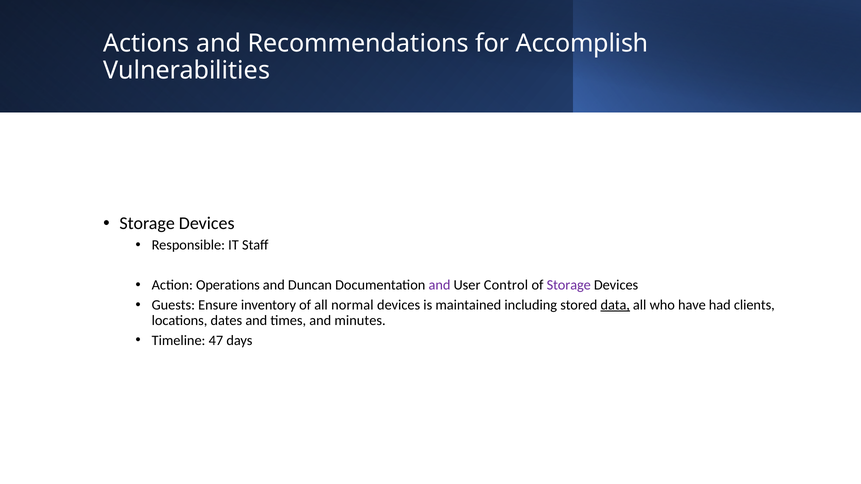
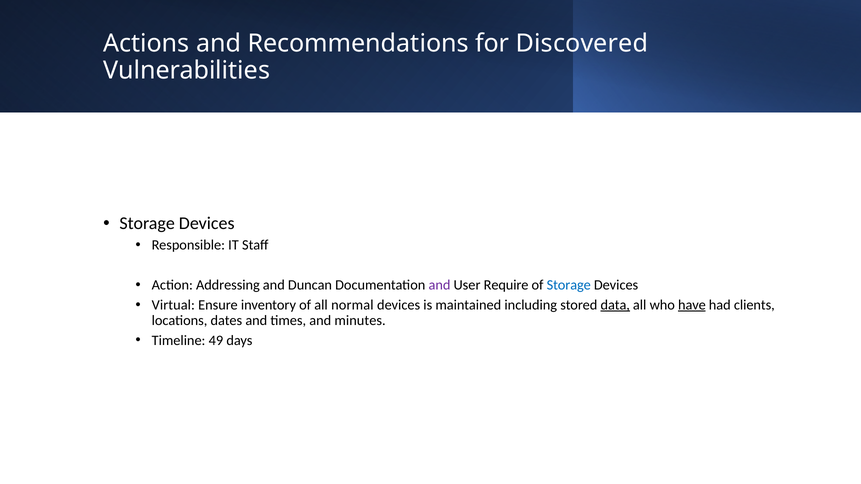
Accomplish: Accomplish -> Discovered
Operations: Operations -> Addressing
Control: Control -> Require
Storage at (569, 285) colour: purple -> blue
Guests: Guests -> Virtual
have underline: none -> present
47: 47 -> 49
